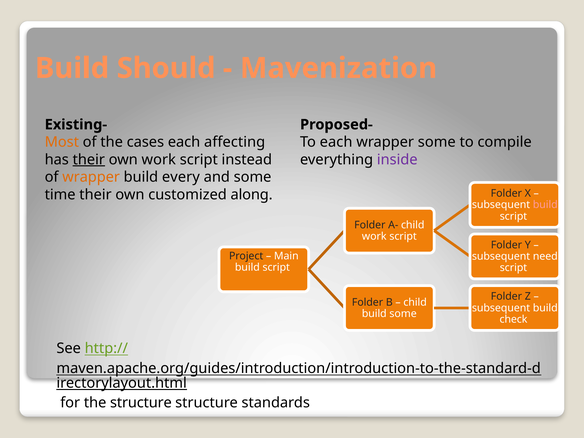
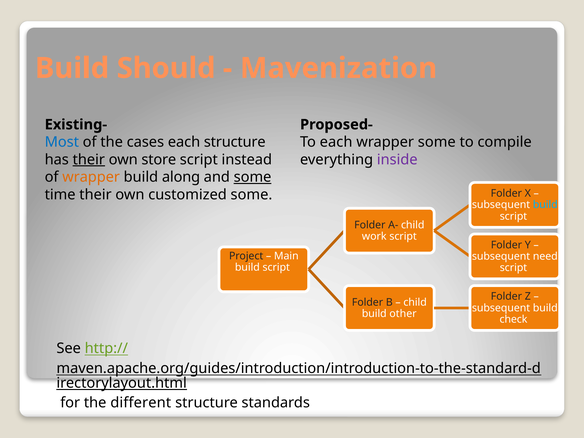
Most colour: orange -> blue
each affecting: affecting -> structure
own work: work -> store
every: every -> along
some at (253, 177) underline: none -> present
customized along: along -> some
build at (545, 205) colour: pink -> light blue
build some: some -> other
the structure: structure -> different
